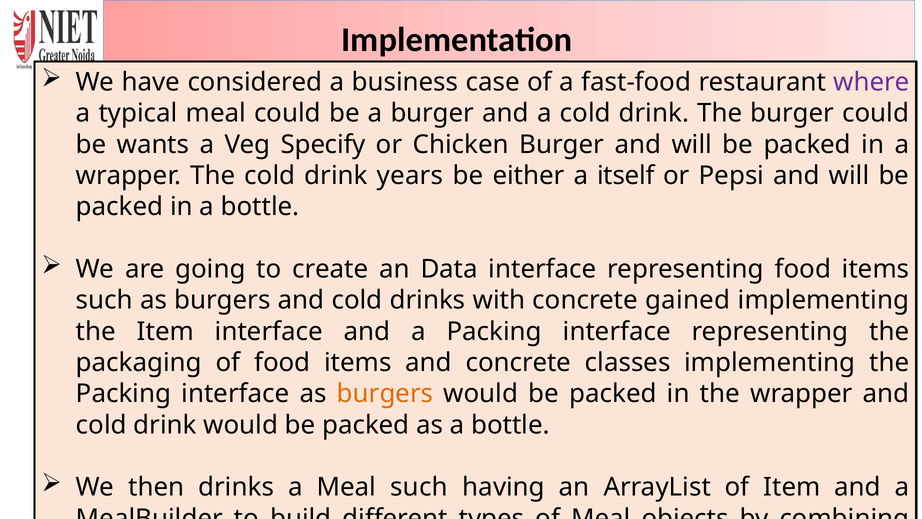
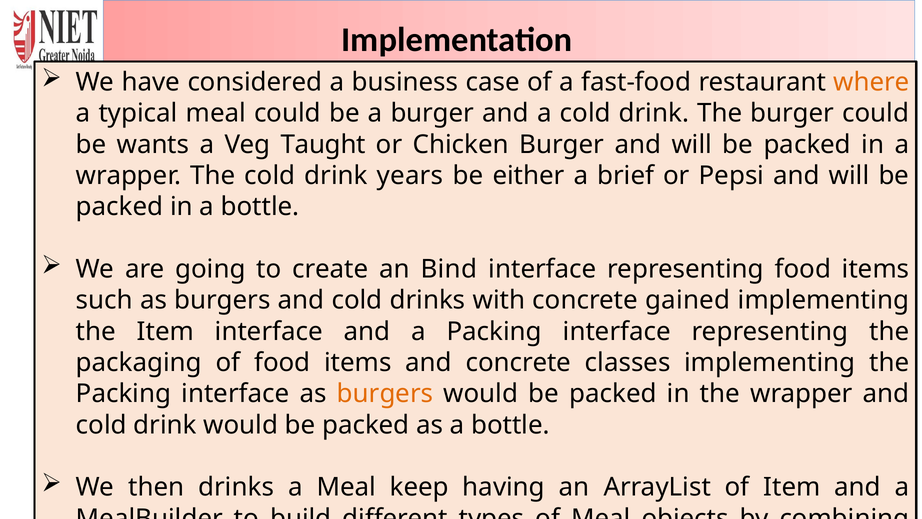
where colour: purple -> orange
Specify: Specify -> Taught
itself: itself -> brief
Data: Data -> Bind
such at (419, 487): such -> keep
